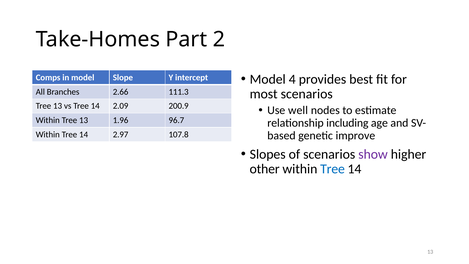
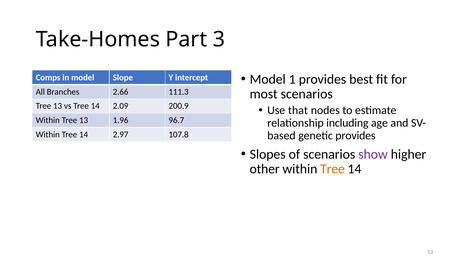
2: 2 -> 3
4: 4 -> 1
well: well -> that
genetic improve: improve -> provides
Tree at (333, 169) colour: blue -> orange
